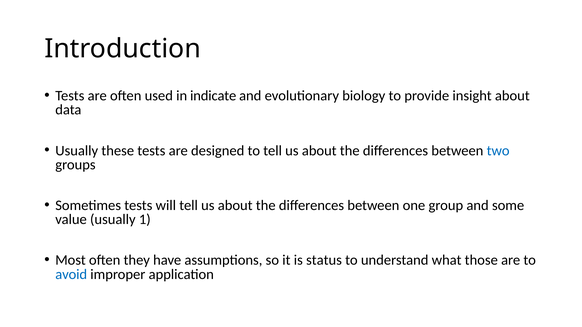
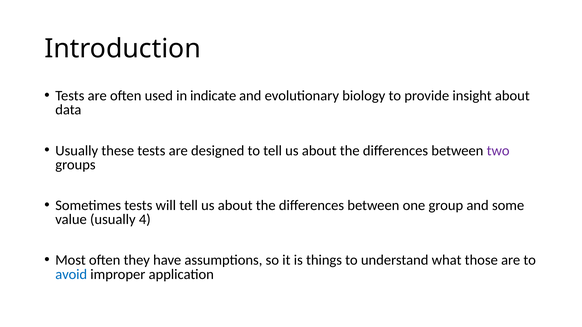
two colour: blue -> purple
1: 1 -> 4
status: status -> things
